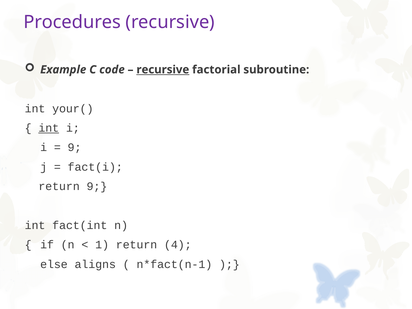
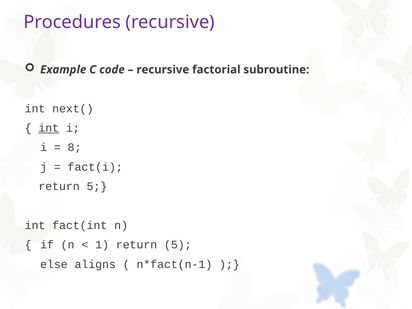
recursive at (163, 70) underline: present -> none
your(: your( -> next(
9 at (75, 147): 9 -> 8
9 at (97, 186): 9 -> 5
1 return 4: 4 -> 5
